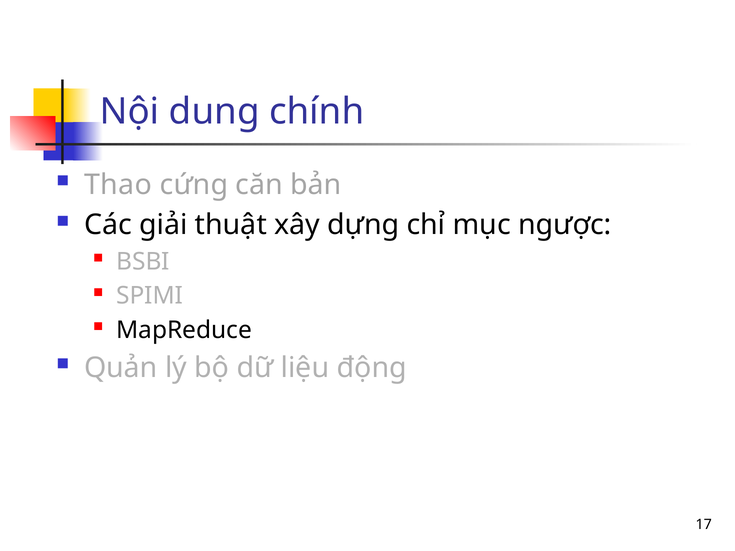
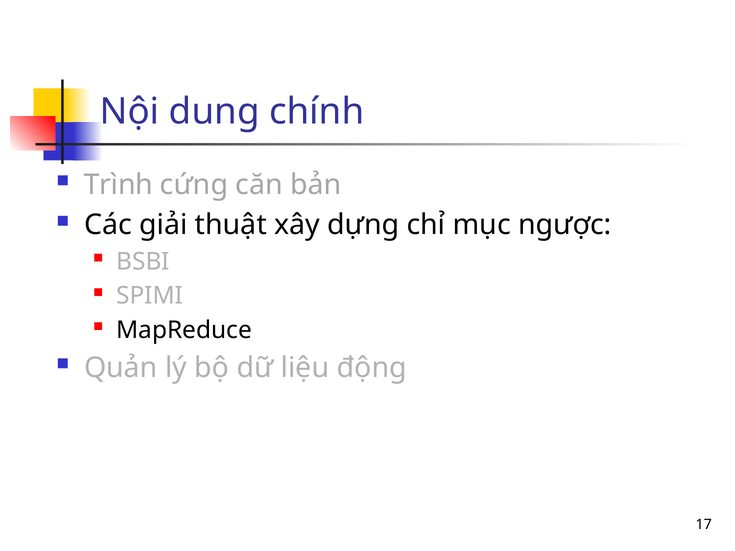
Thao: Thao -> Trình
